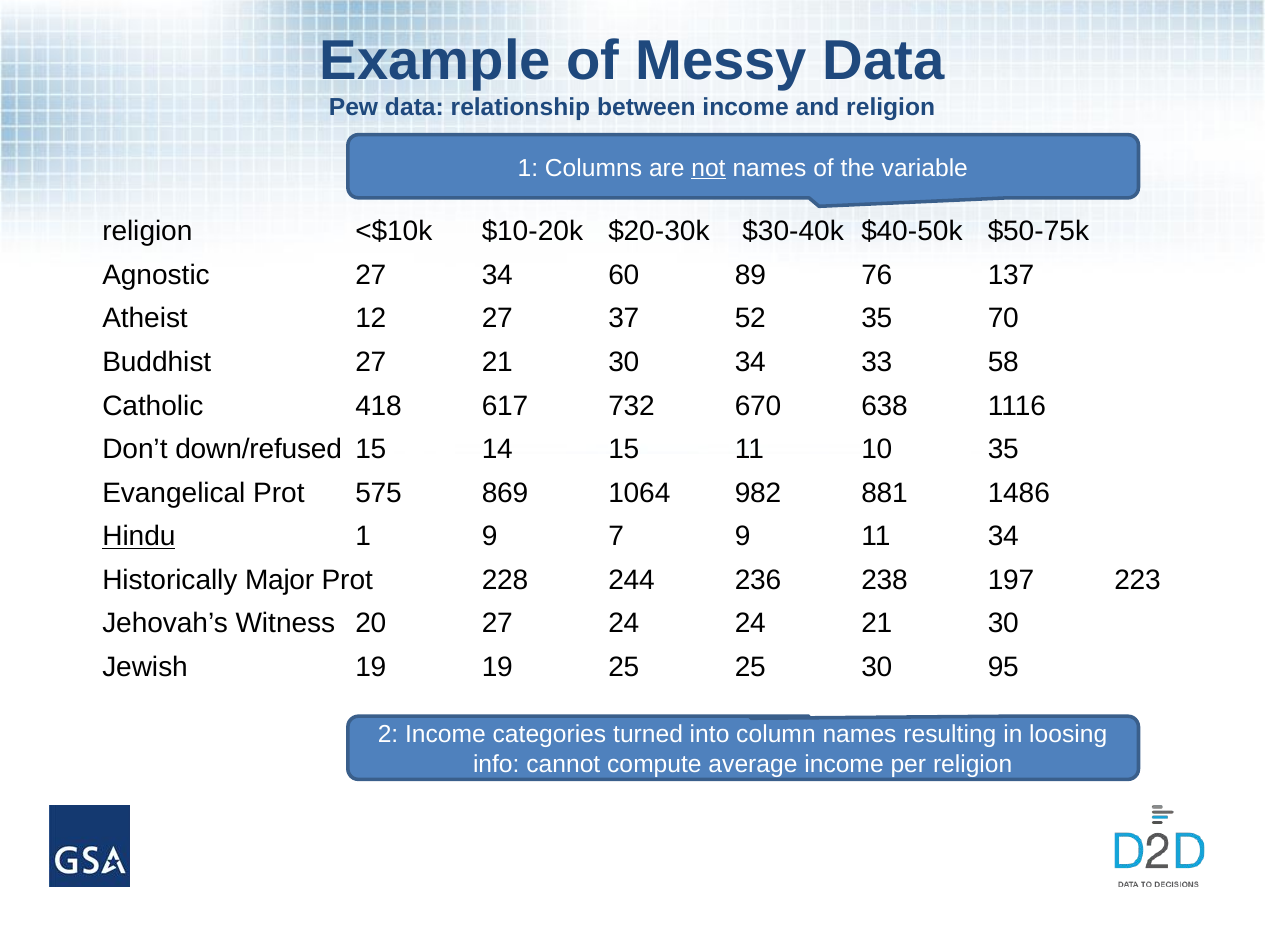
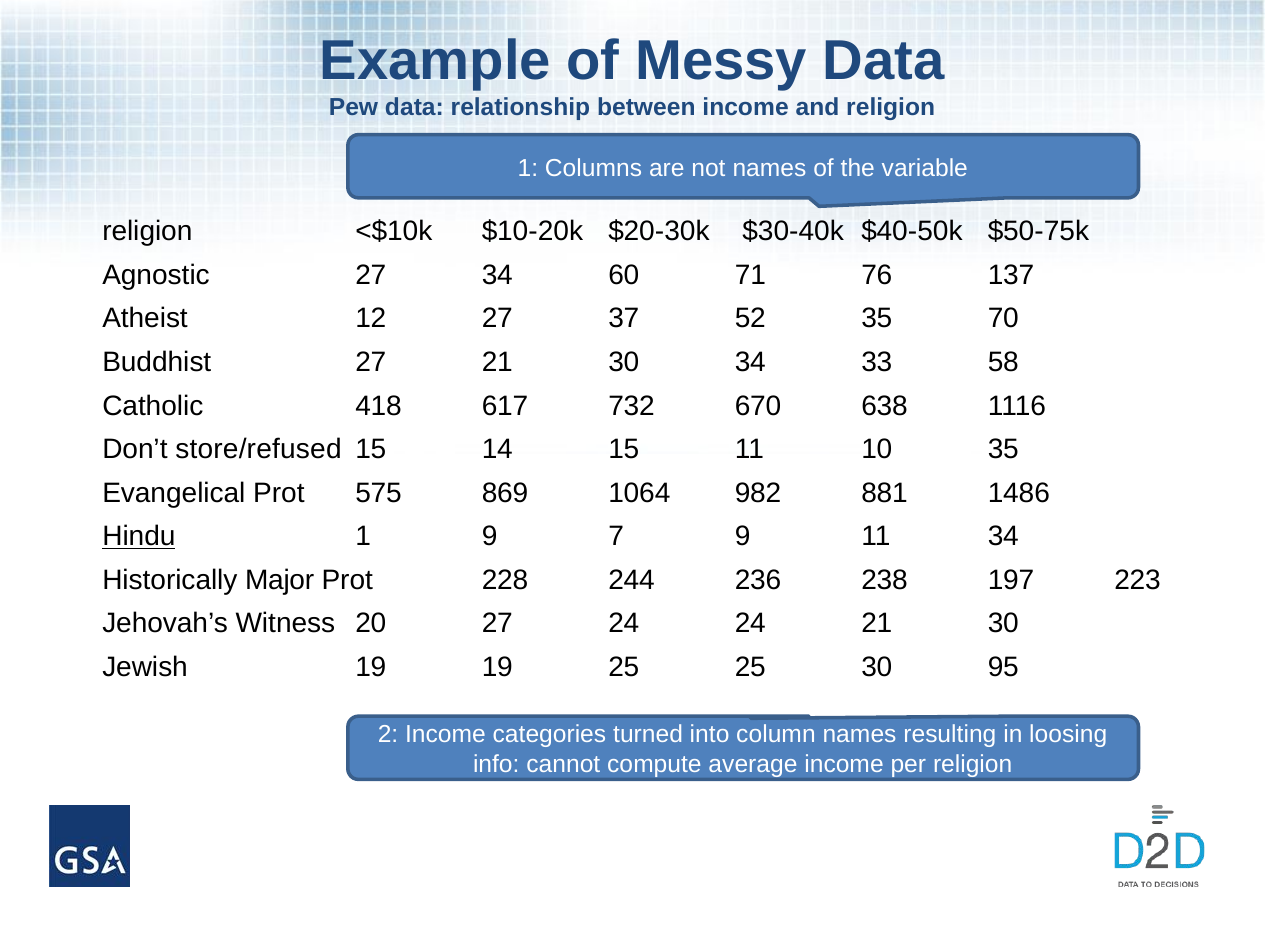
not underline: present -> none
89: 89 -> 71
down/refused: down/refused -> store/refused
